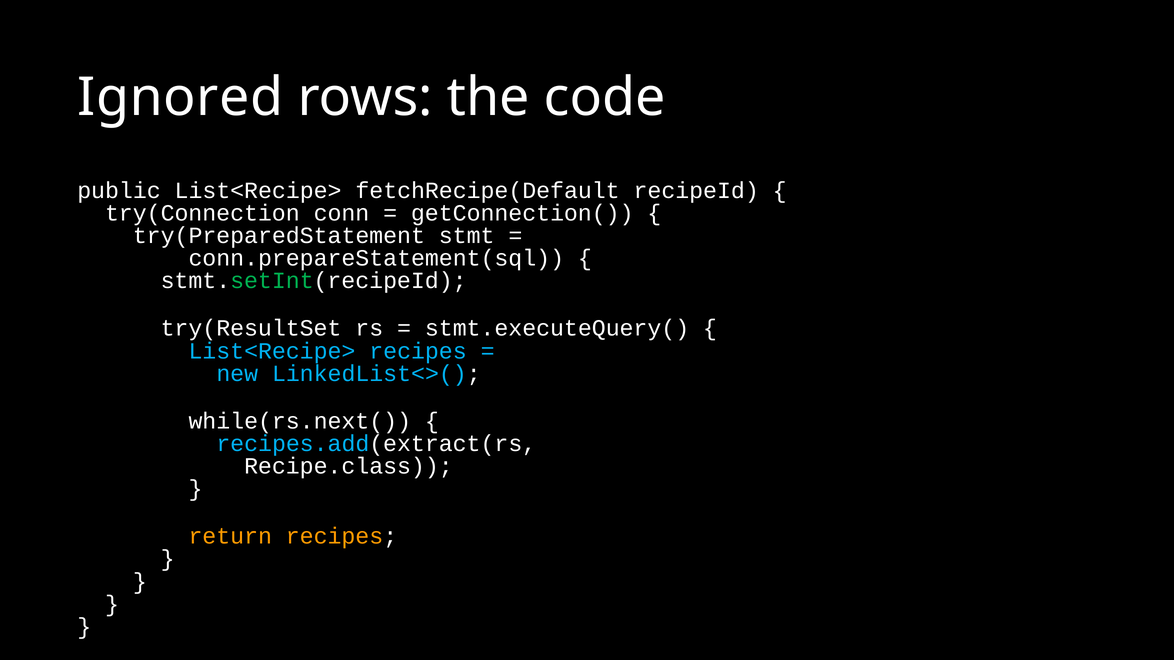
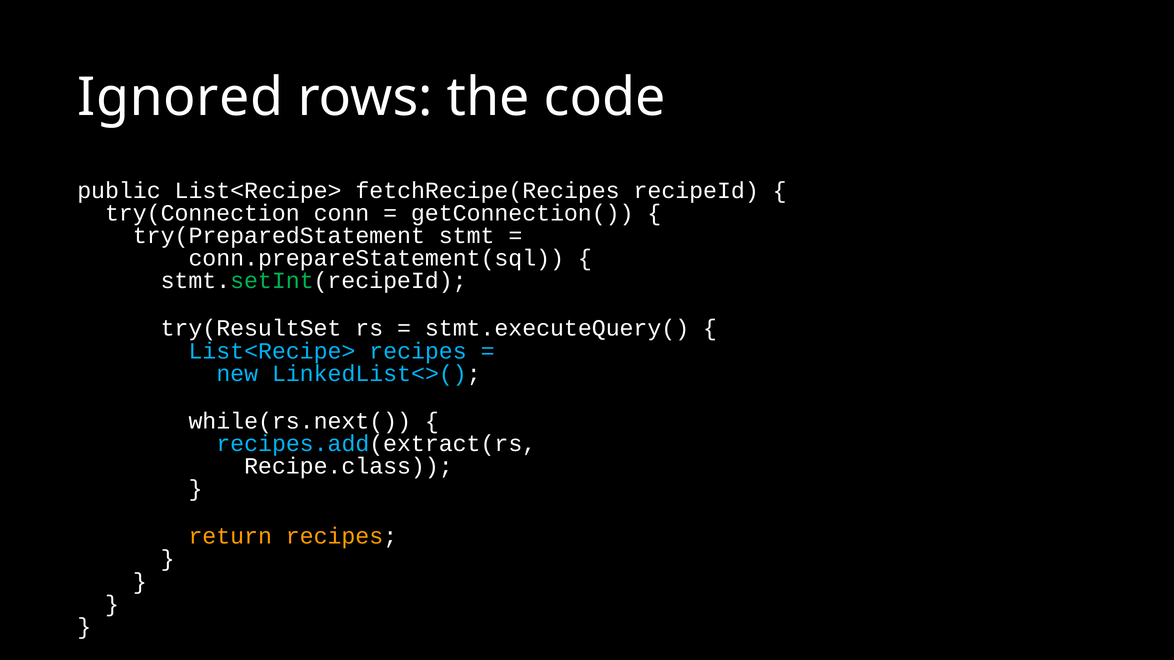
fetchRecipe(Default: fetchRecipe(Default -> fetchRecipe(Recipes
